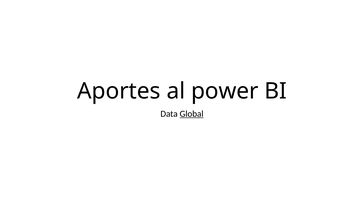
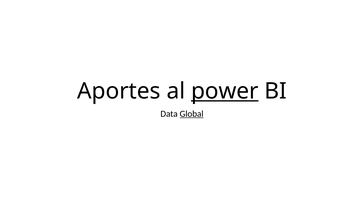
power underline: none -> present
